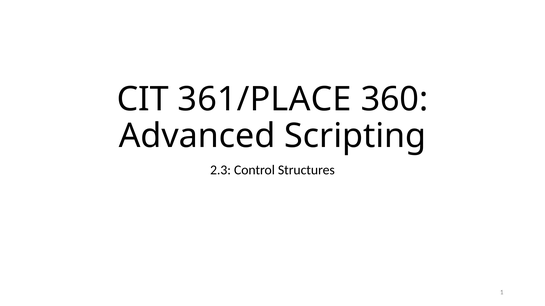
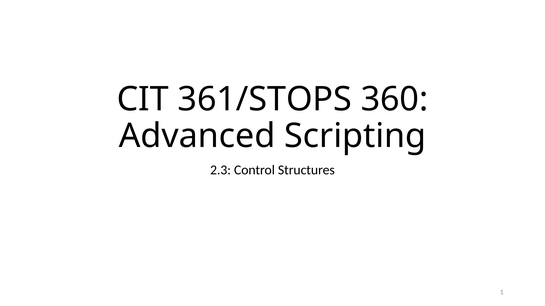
361/PLACE: 361/PLACE -> 361/STOPS
